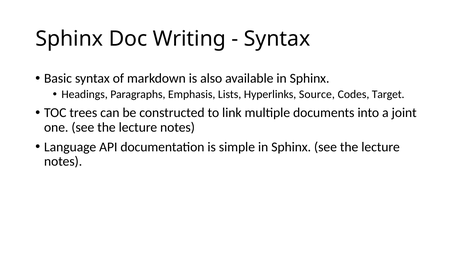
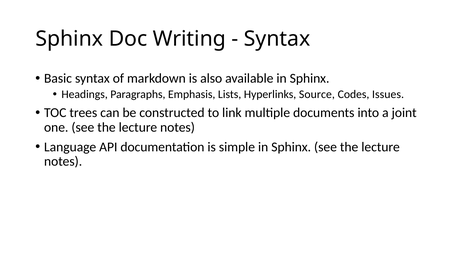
Target: Target -> Issues
